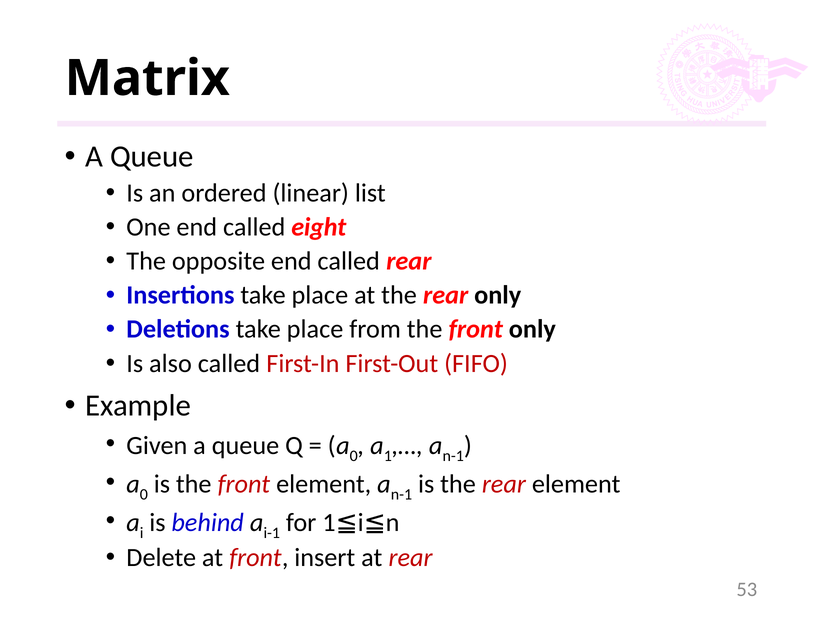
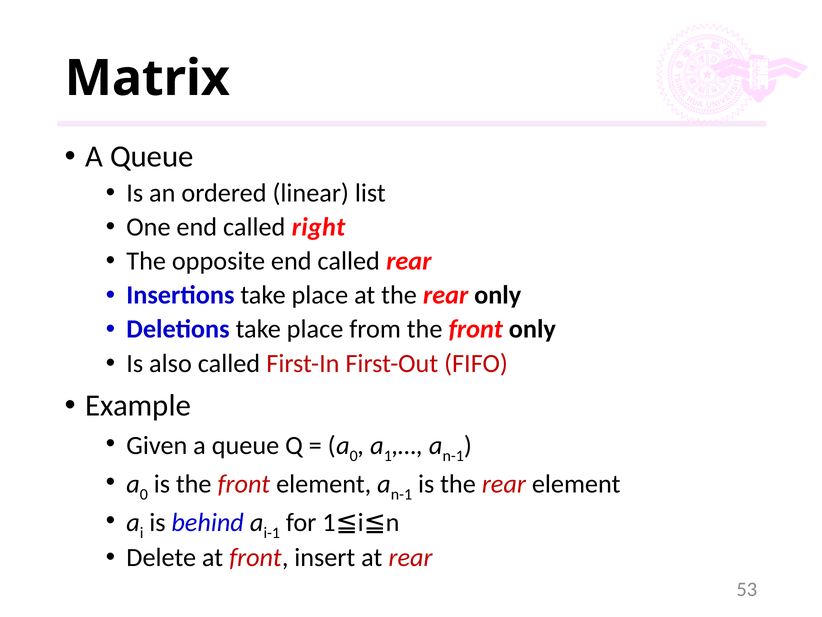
eight: eight -> right
